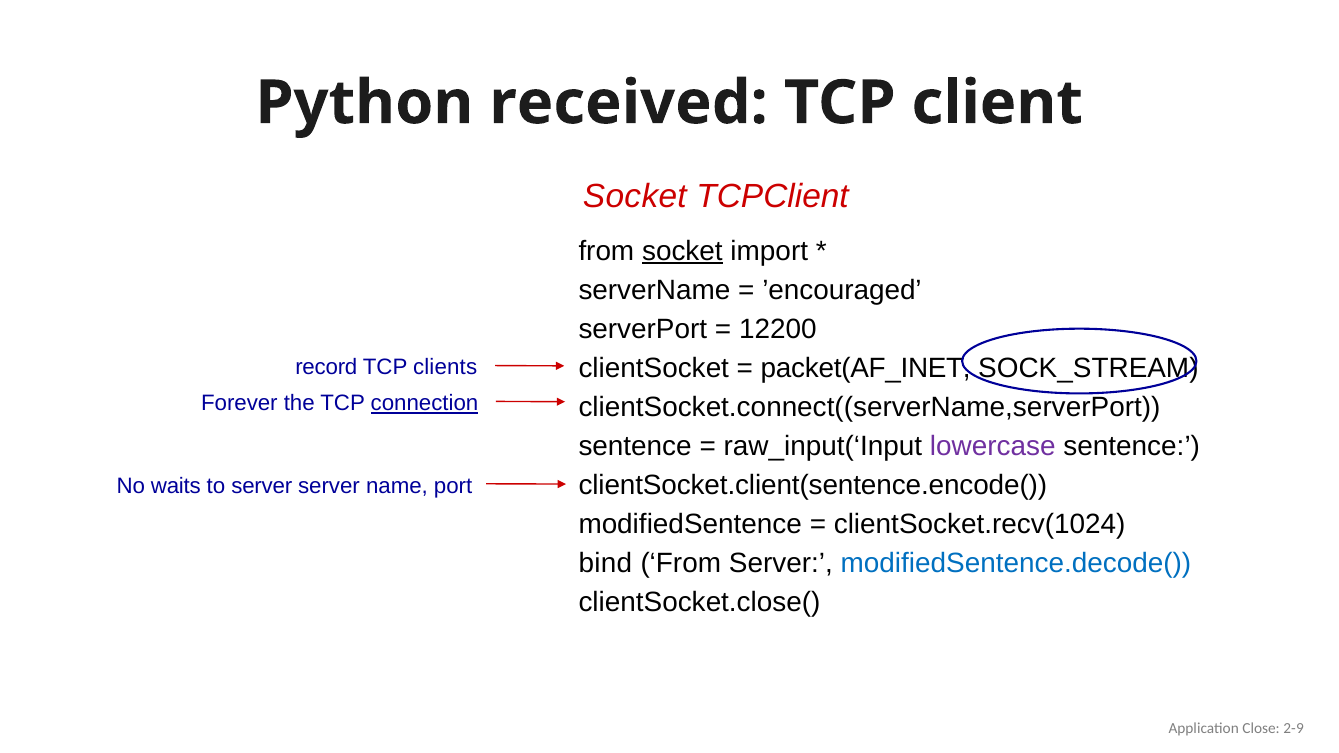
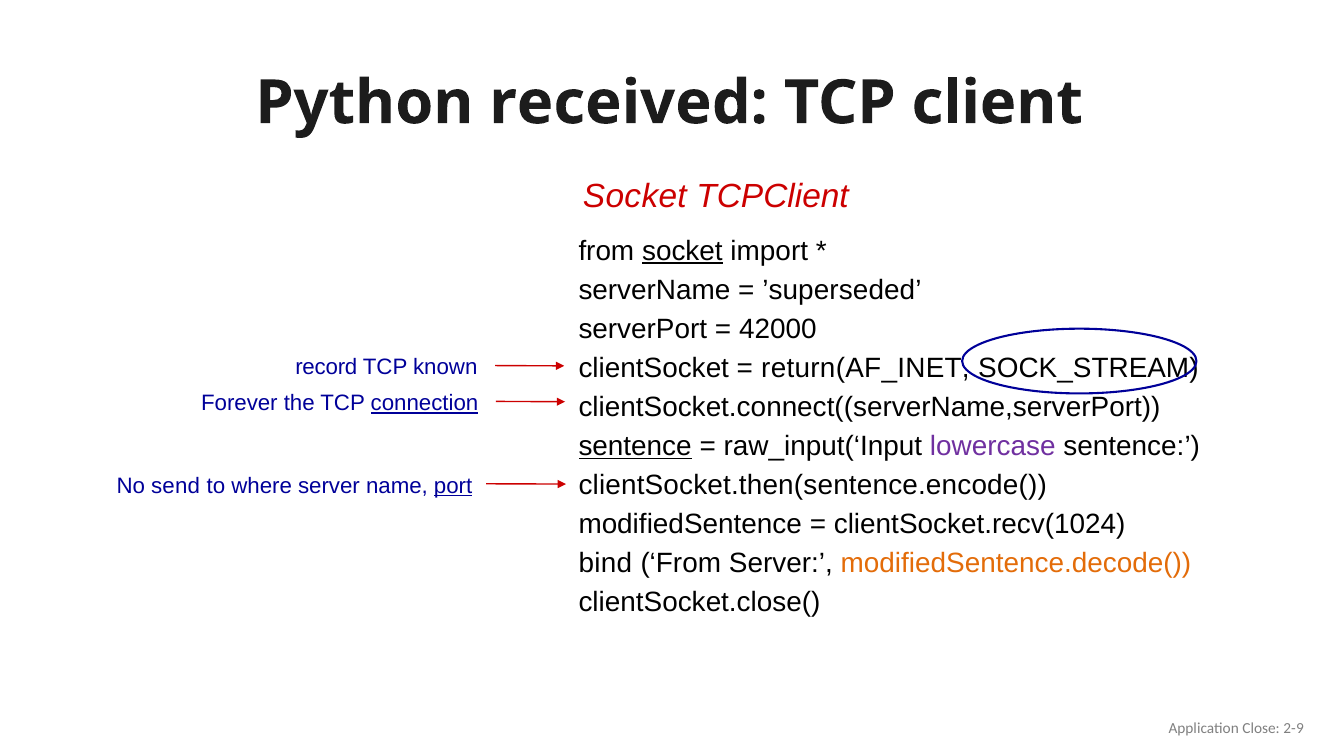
’encouraged: ’encouraged -> ’superseded
12200: 12200 -> 42000
packet(AF_INET: packet(AF_INET -> return(AF_INET
clients: clients -> known
sentence at (635, 446) underline: none -> present
clientSocket.client(sentence.encode(: clientSocket.client(sentence.encode( -> clientSocket.then(sentence.encode(
waits: waits -> send
to server: server -> where
port underline: none -> present
modifiedSentence.decode( colour: blue -> orange
